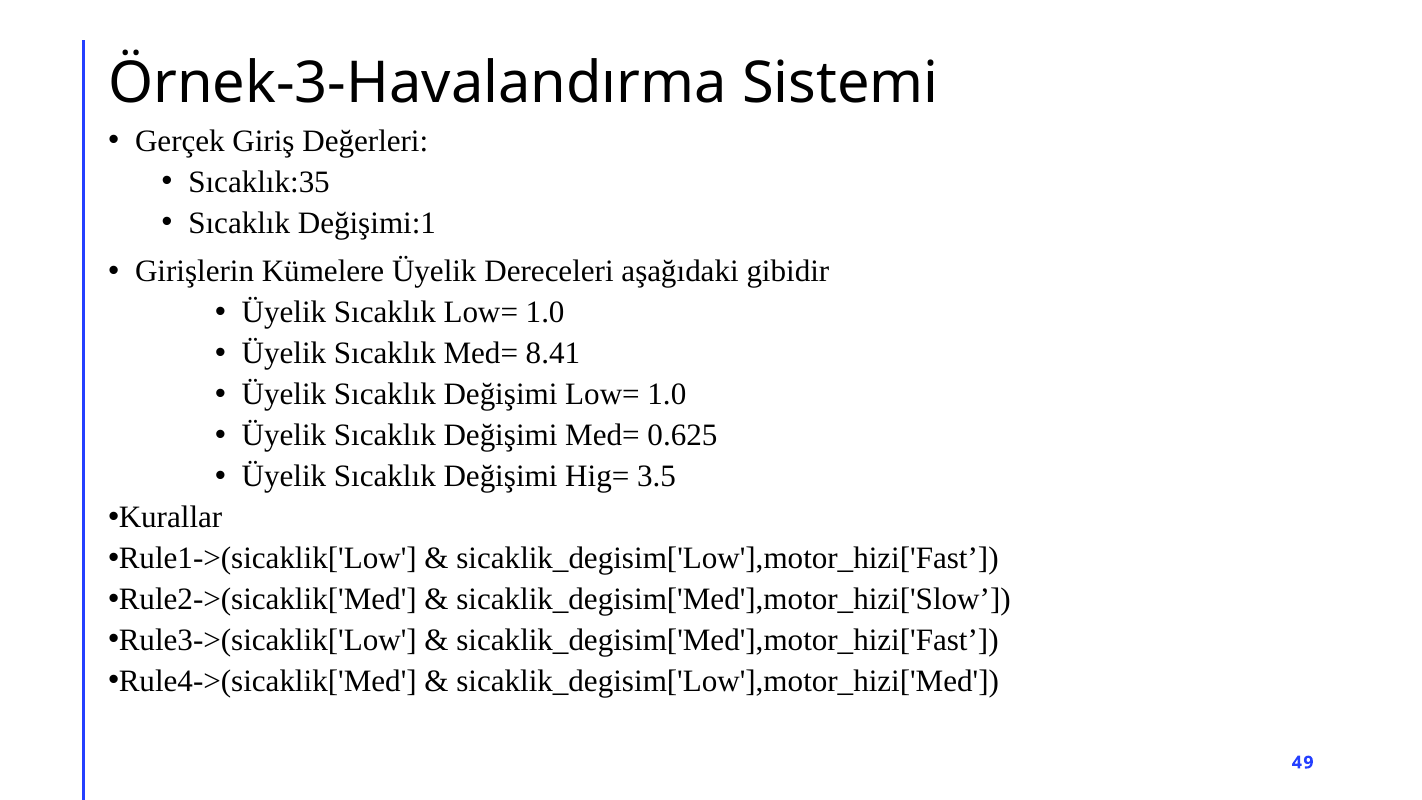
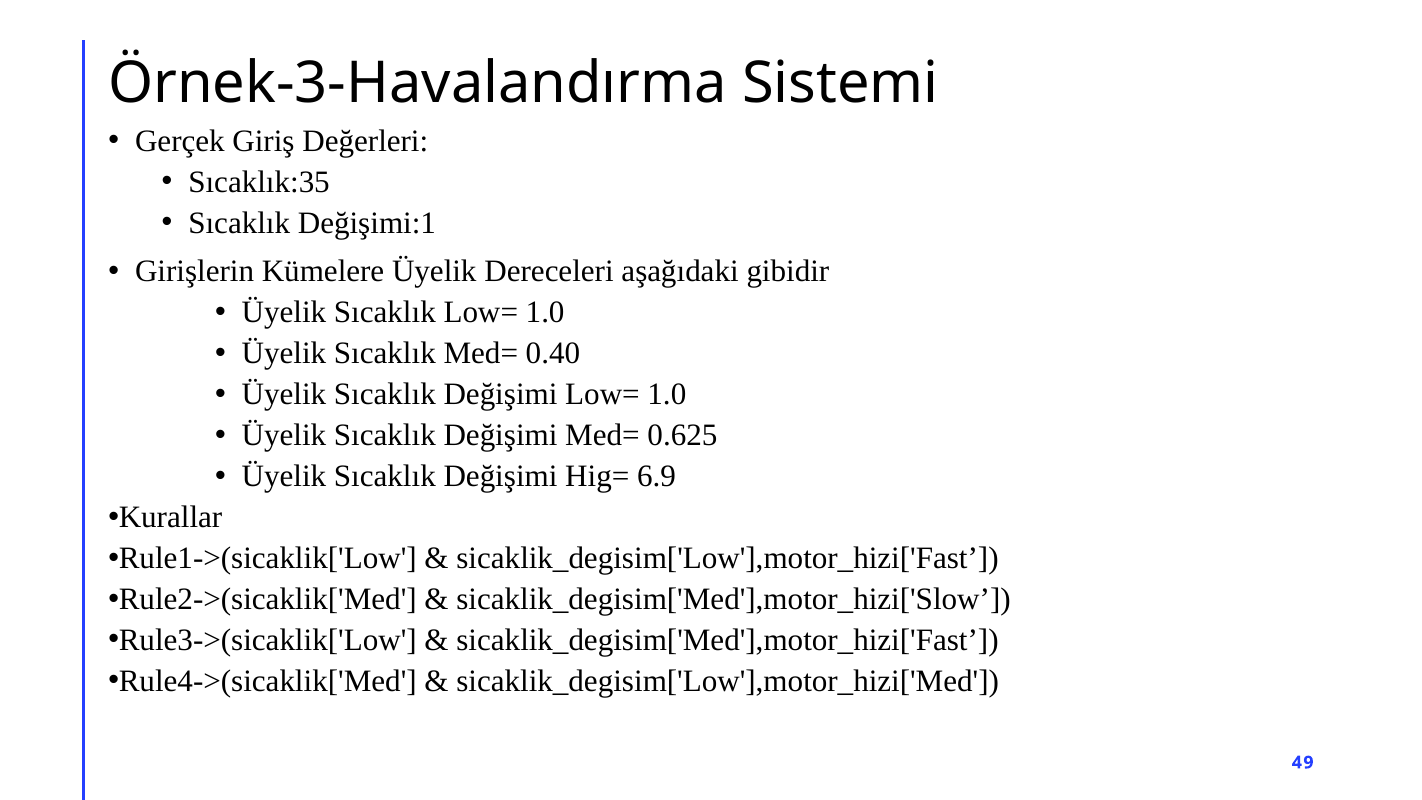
8.41: 8.41 -> 0.40
3.5: 3.5 -> 6.9
